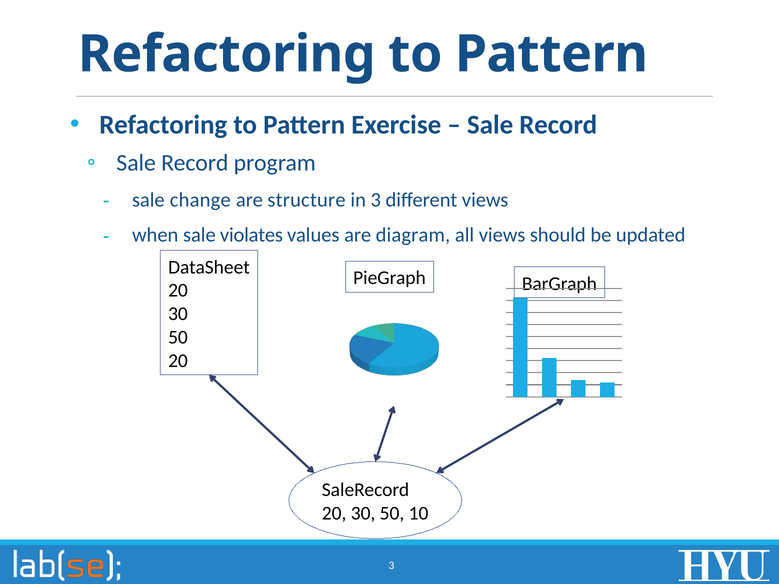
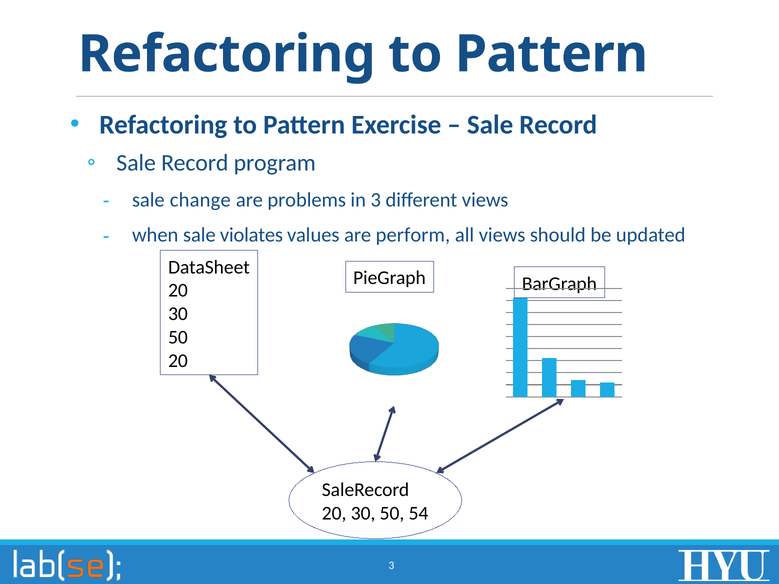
structure: structure -> problems
diagram: diagram -> perform
10: 10 -> 54
